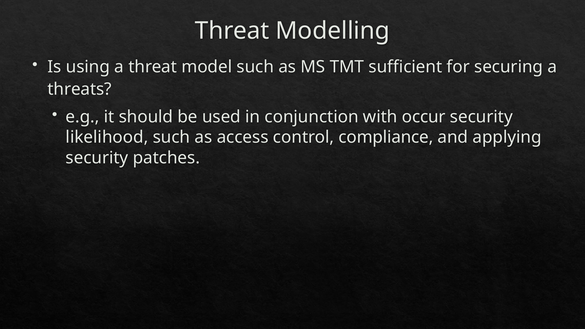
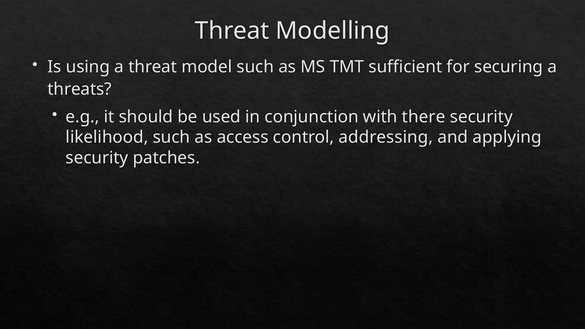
occur: occur -> there
compliance: compliance -> addressing
